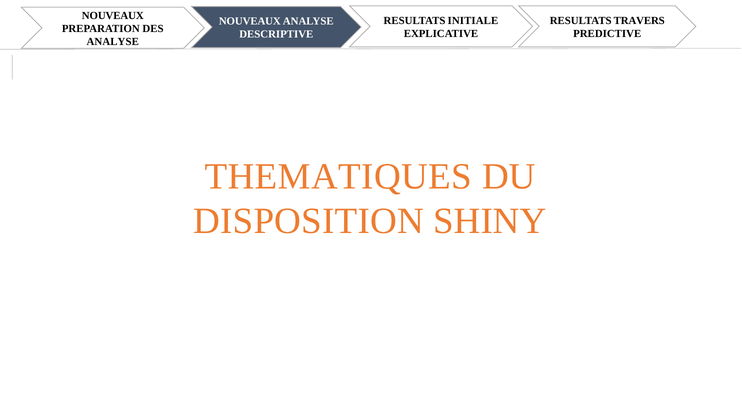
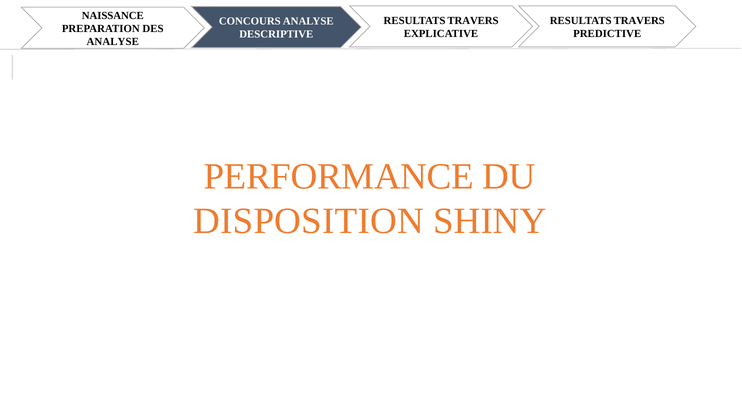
NOUVEAUX at (113, 16): NOUVEAUX -> NAISSANCE
INITIALE at (473, 21): INITIALE -> TRAVERS
NOUVEAUX at (250, 21): NOUVEAUX -> CONCOURS
THEMATIQUES: THEMATIQUES -> PERFORMANCE
